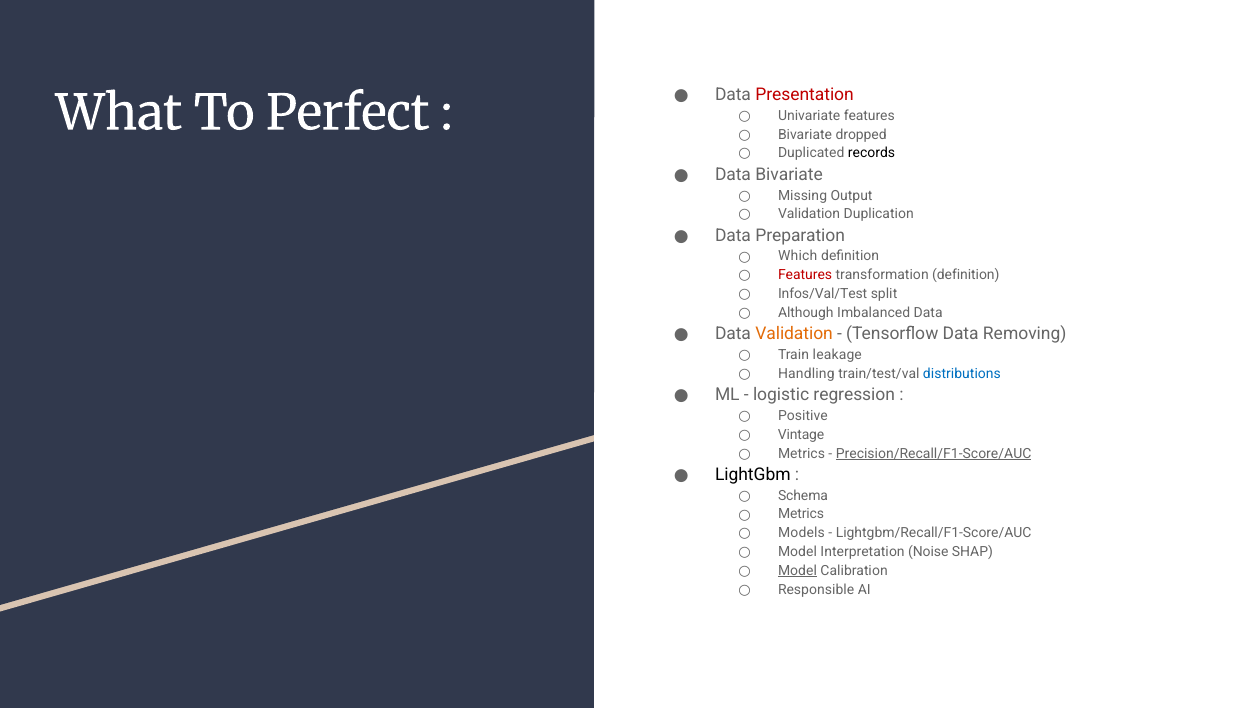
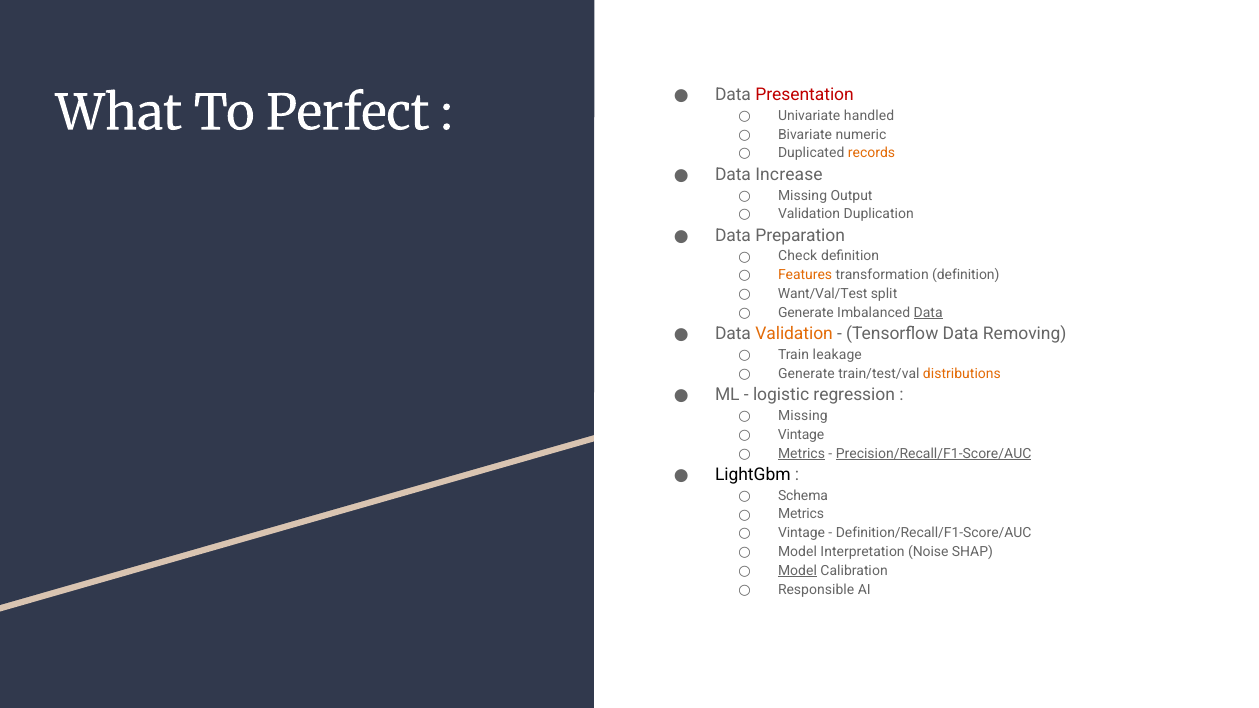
Univariate features: features -> handled
dropped: dropped -> numeric
records colour: black -> orange
Data Bivariate: Bivariate -> Increase
Which: Which -> Check
Features at (805, 275) colour: red -> orange
Infos/Val/Test: Infos/Val/Test -> Want/Val/Test
Although at (806, 313): Although -> Generate
Data at (928, 313) underline: none -> present
Handling at (806, 374): Handling -> Generate
distributions colour: blue -> orange
Positive at (803, 416): Positive -> Missing
Metrics at (801, 454) underline: none -> present
Models at (801, 533): Models -> Vintage
Lightgbm/Recall/F1-Score/AUC: Lightgbm/Recall/F1-Score/AUC -> Definition/Recall/F1-Score/AUC
